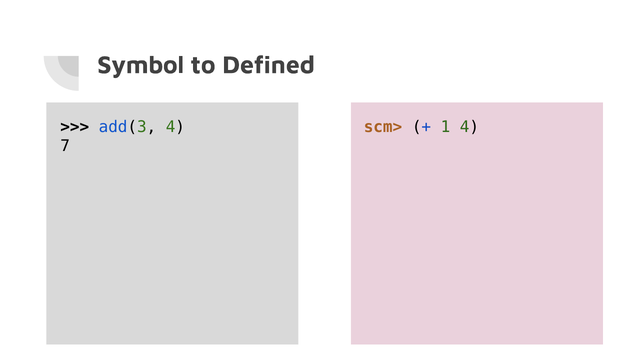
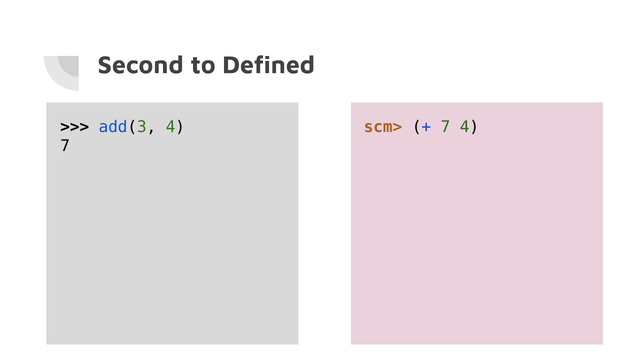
Symbol: Symbol -> Second
1 at (445, 127): 1 -> 7
